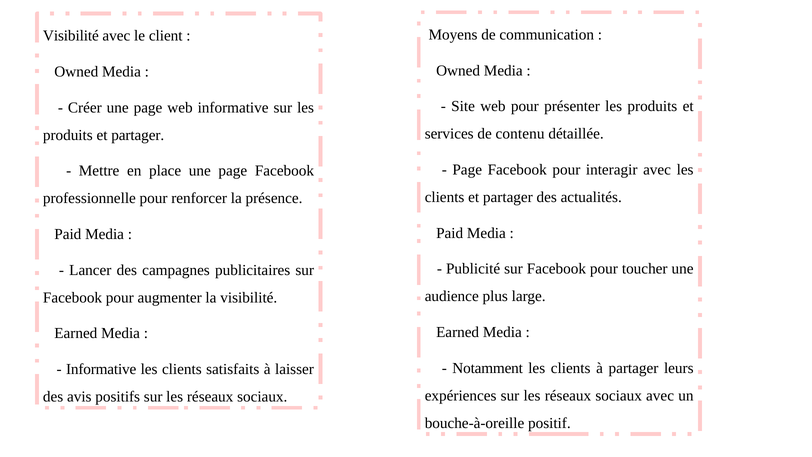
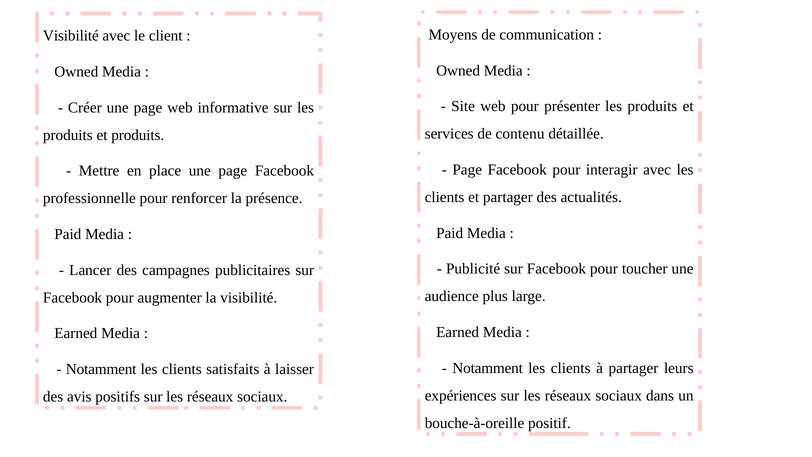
produits et partager: partager -> produits
Informative at (101, 369): Informative -> Notamment
sociaux avec: avec -> dans
